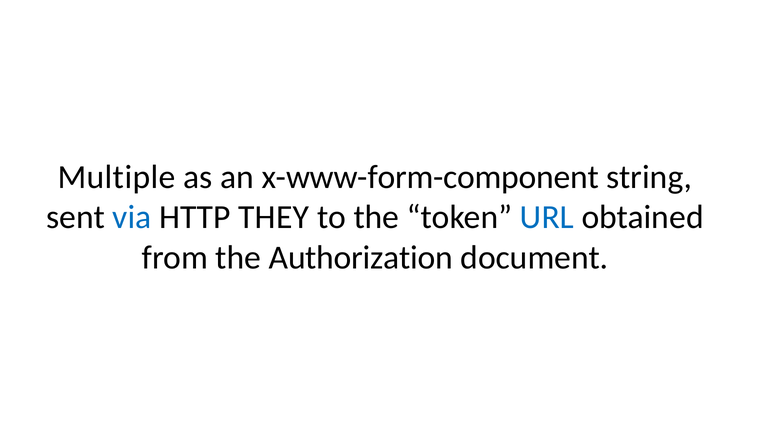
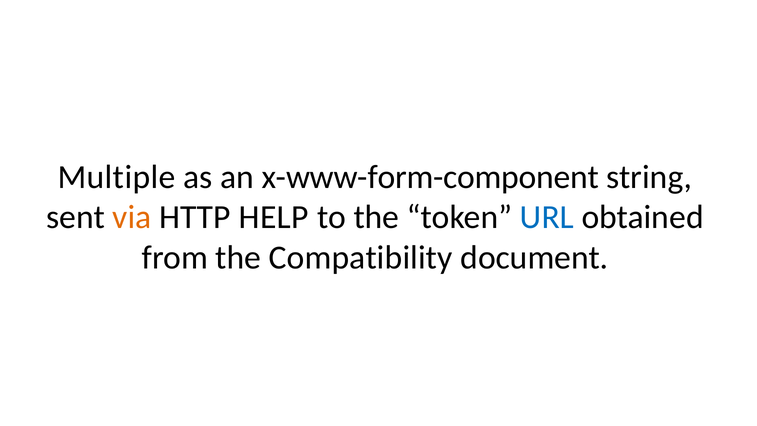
via colour: blue -> orange
THEY: THEY -> HELP
Authorization: Authorization -> Compatibility
